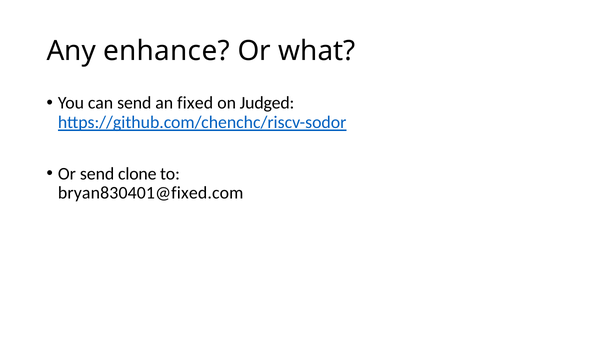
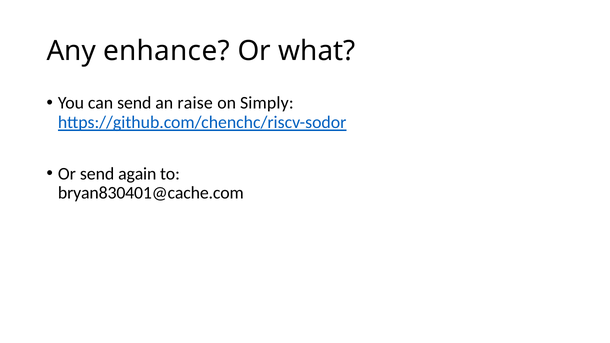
fixed: fixed -> raise
Judged: Judged -> Simply
clone: clone -> again
bryan830401@fixed.com: bryan830401@fixed.com -> bryan830401@cache.com
